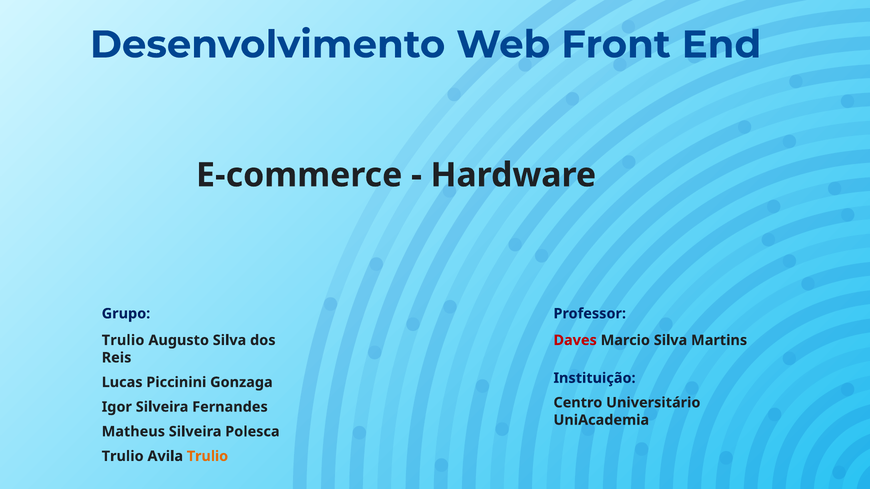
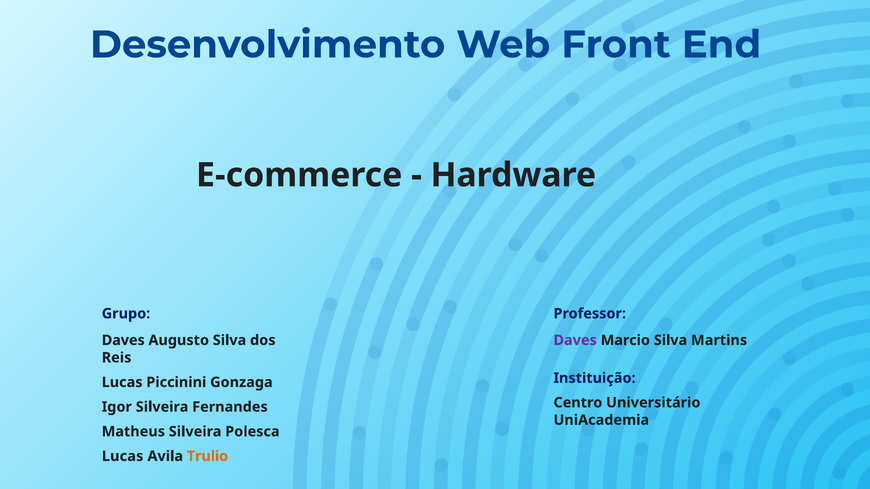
Trulio at (123, 341): Trulio -> Daves
Daves at (575, 341) colour: red -> purple
Trulio at (123, 457): Trulio -> Lucas
